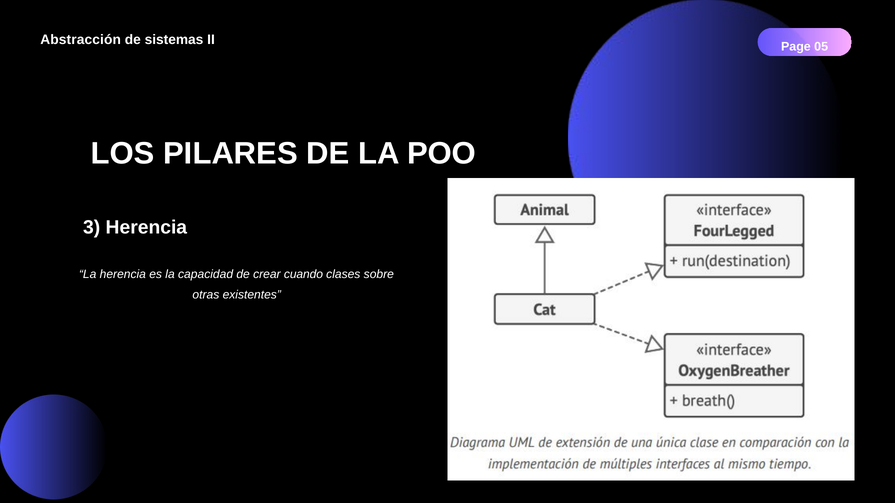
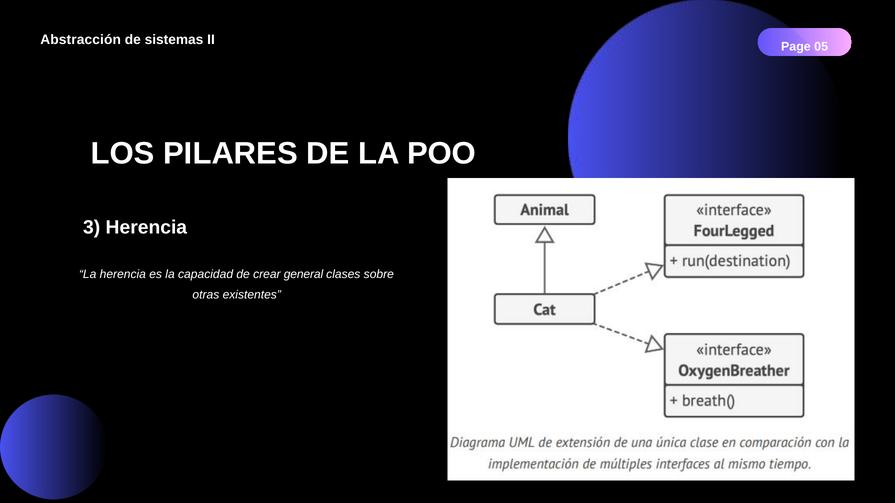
cuando: cuando -> general
